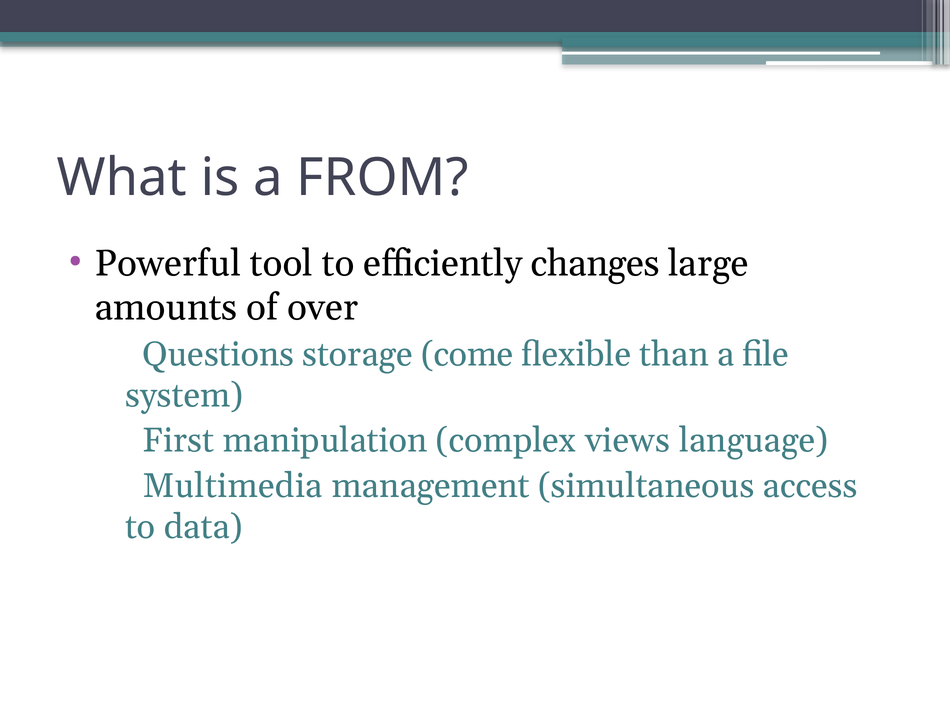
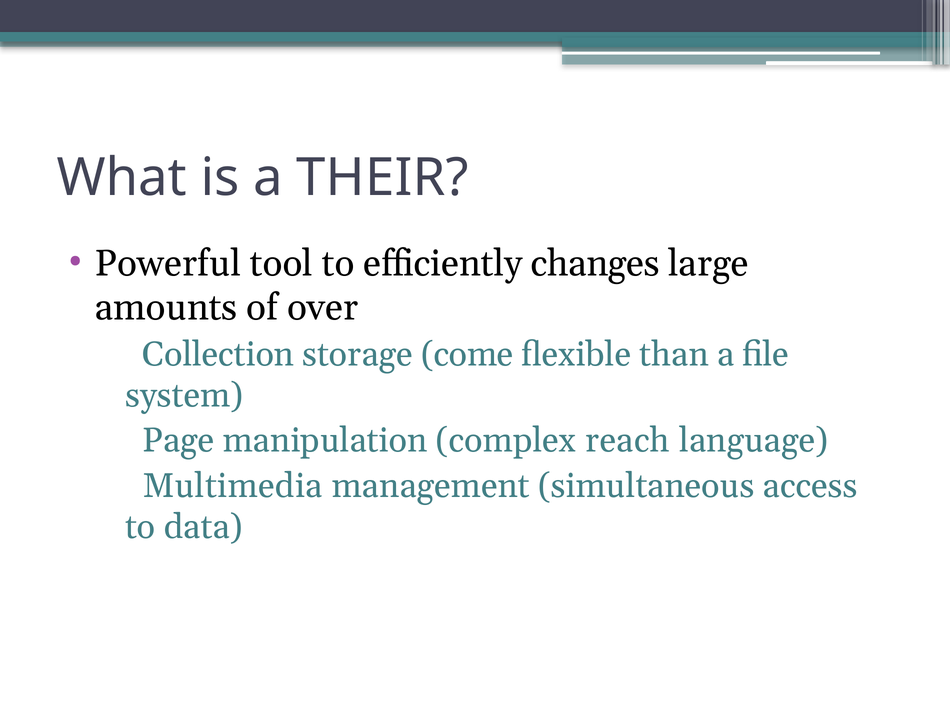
FROM: FROM -> THEIR
Questions: Questions -> Collection
First: First -> Page
views: views -> reach
